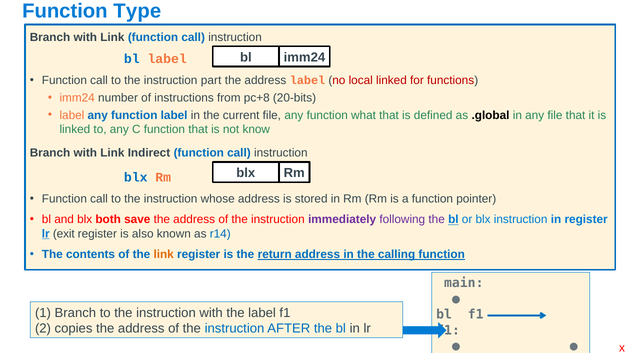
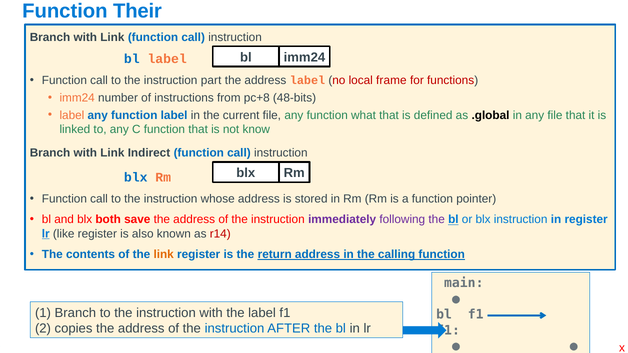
Type: Type -> Their
local linked: linked -> frame
20-bits: 20-bits -> 48-bits
exit: exit -> like
r14 colour: blue -> red
